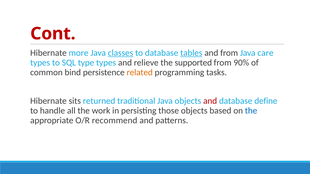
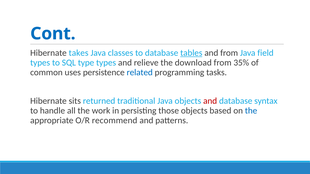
Cont colour: red -> blue
more: more -> takes
classes underline: present -> none
care: care -> field
supported: supported -> download
90%: 90% -> 35%
bind: bind -> uses
related colour: orange -> blue
define: define -> syntax
